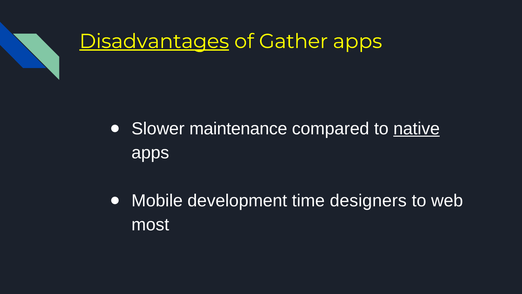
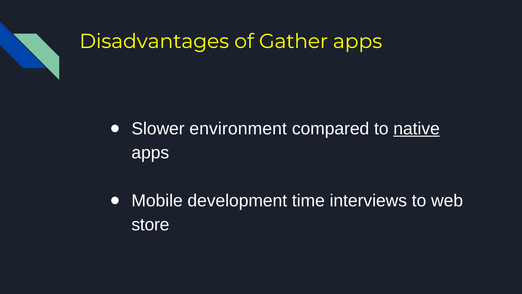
Disadvantages underline: present -> none
maintenance: maintenance -> environment
designers: designers -> interviews
most: most -> store
